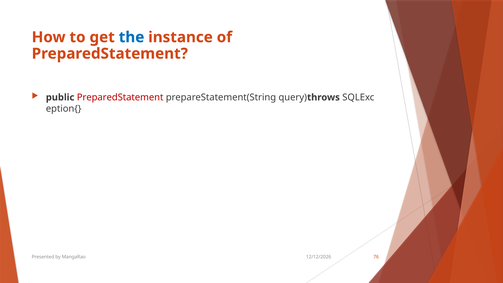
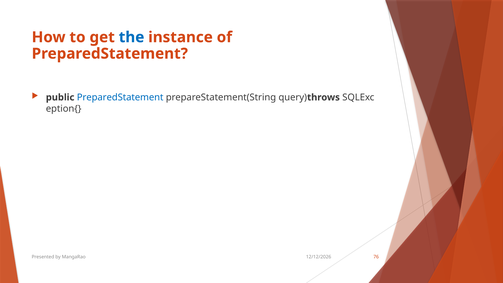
PreparedStatement at (120, 97) colour: red -> blue
